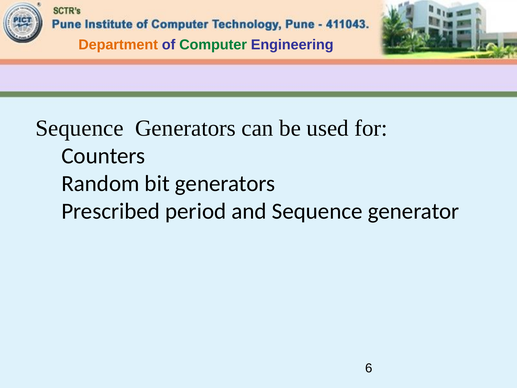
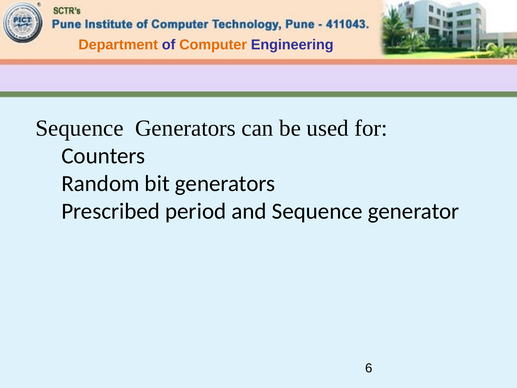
Computer colour: green -> orange
